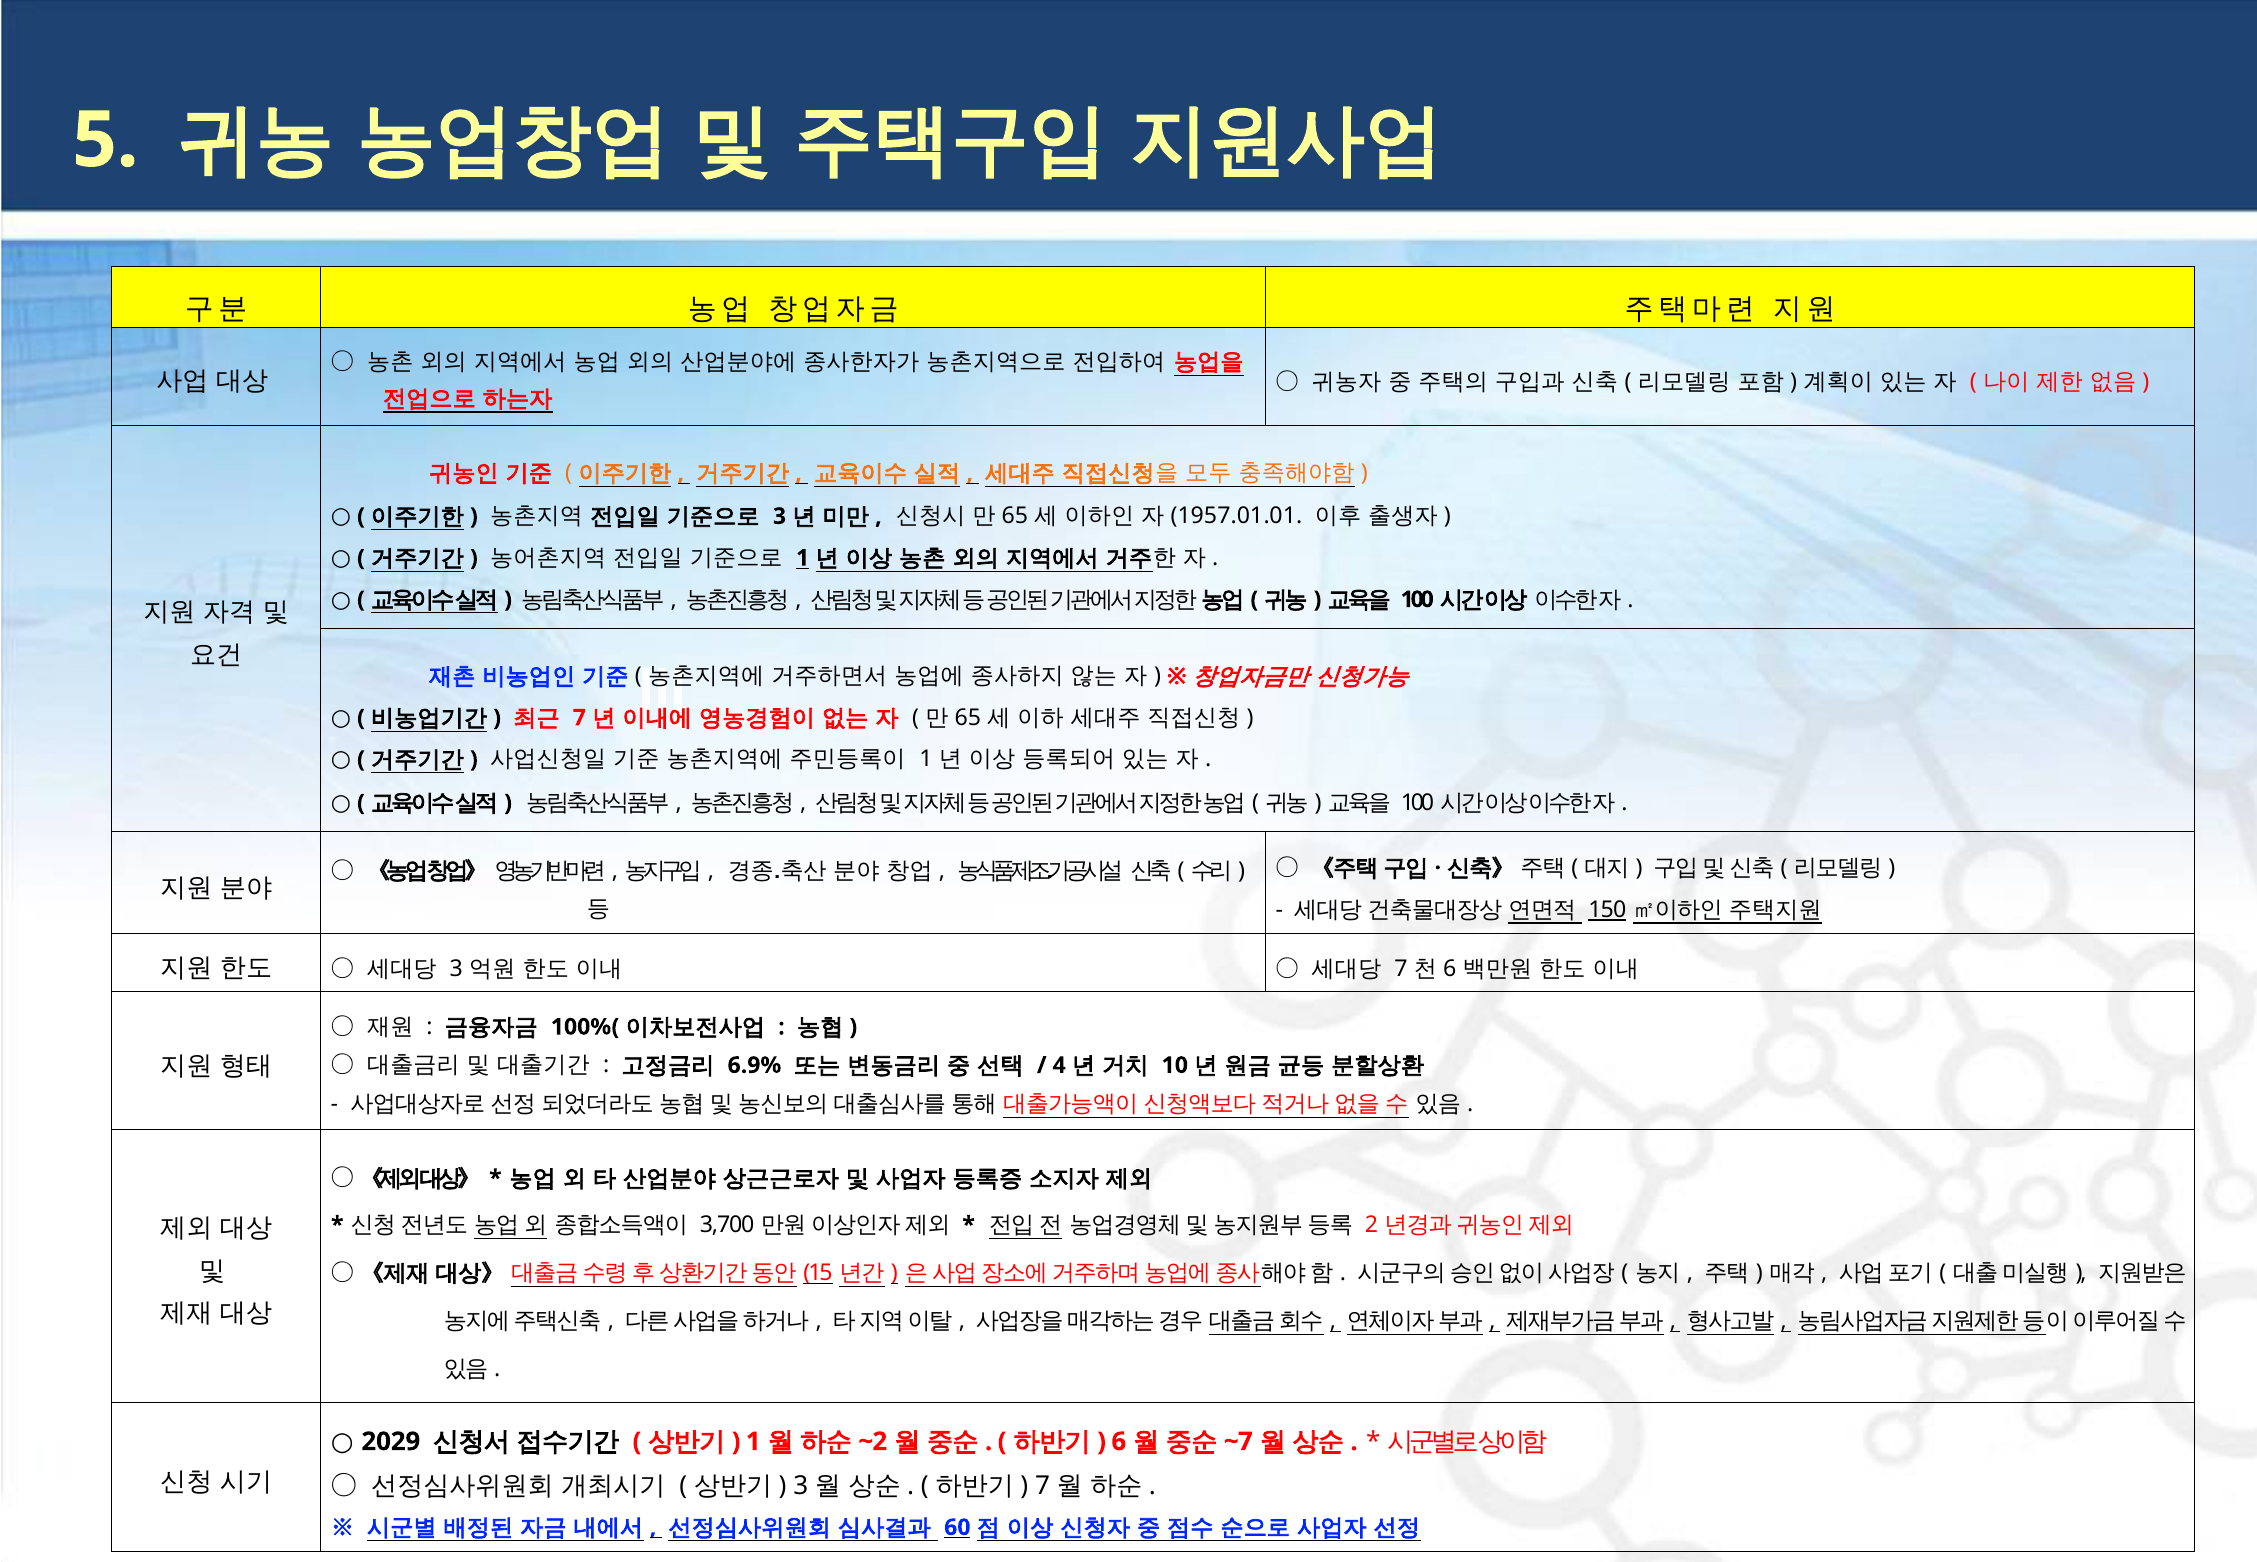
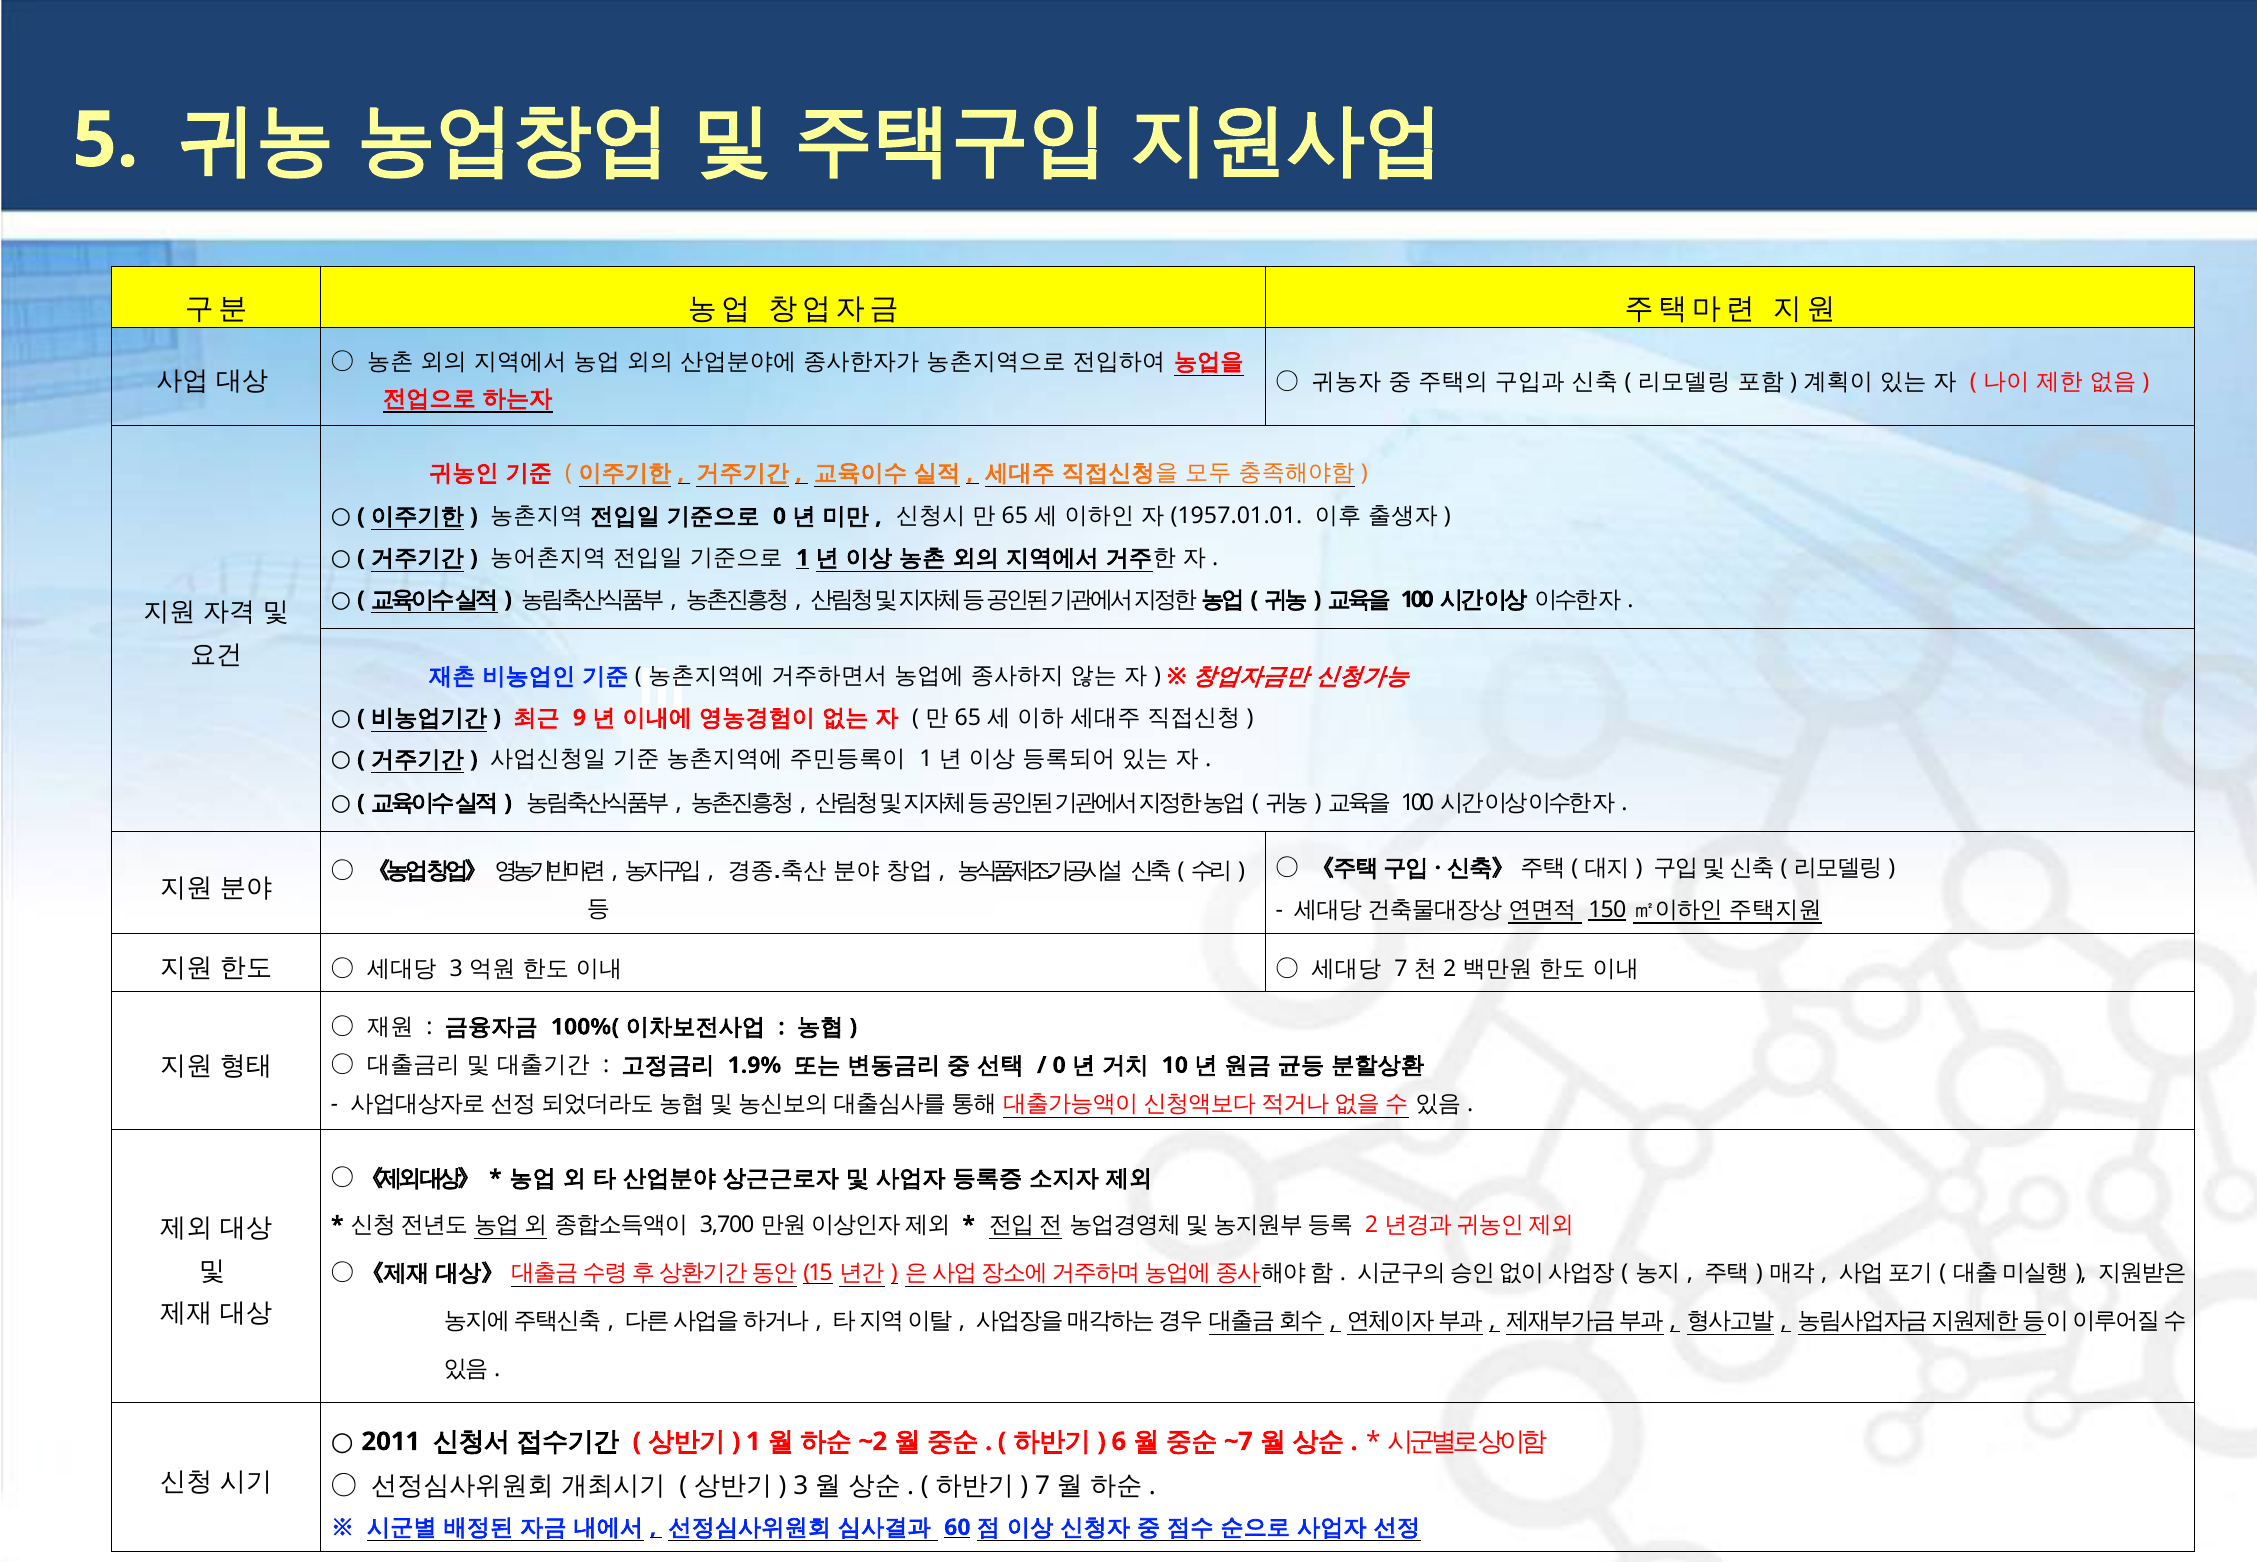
3 at (780, 516): 3 -> 0
7 at (579, 718): 7 -> 9
6 at (1450, 969): 6 -> 2
6.9%: 6.9% -> 1.9%
4 at (1059, 1066): 4 -> 0
2029: 2029 -> 2011
